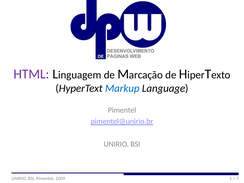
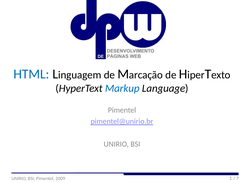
HTML colour: purple -> blue
